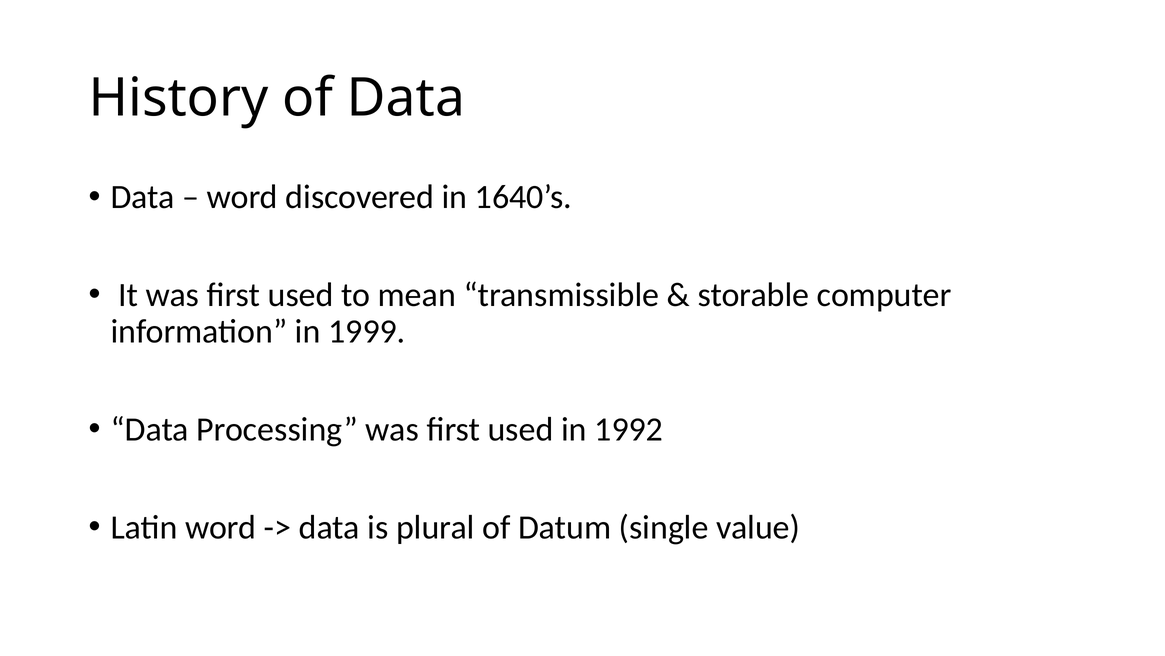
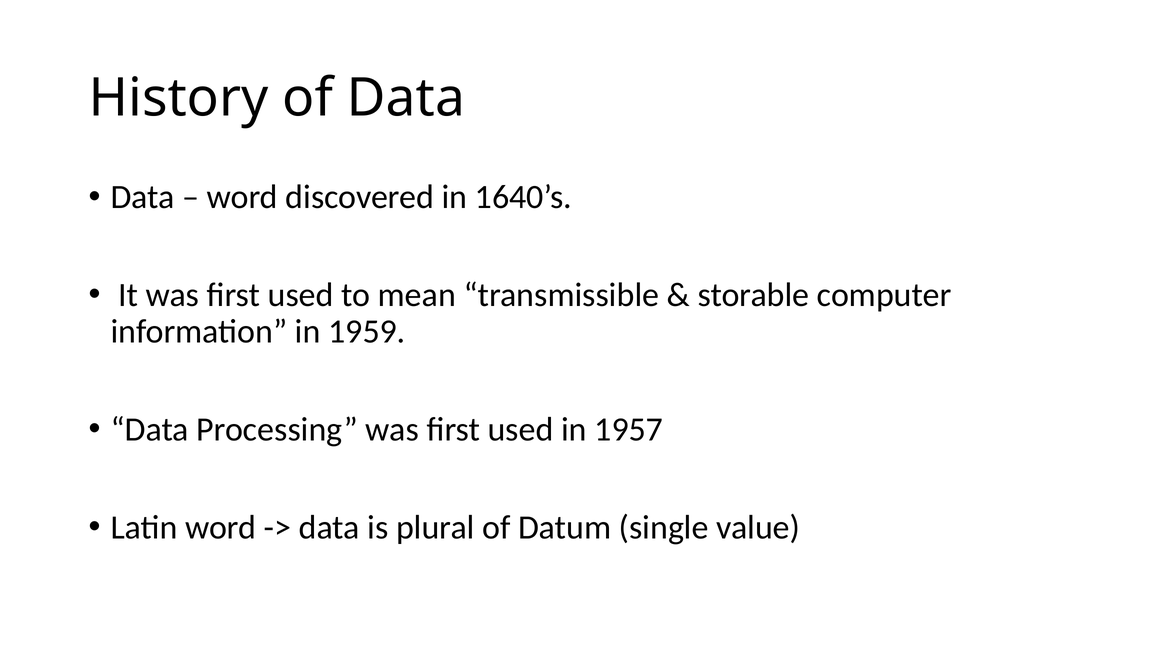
1999: 1999 -> 1959
1992: 1992 -> 1957
